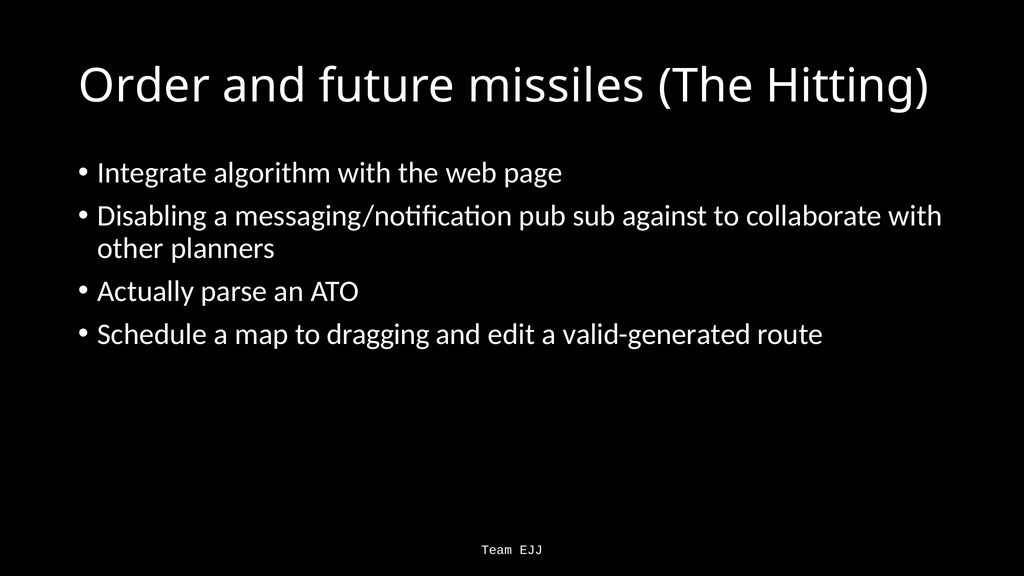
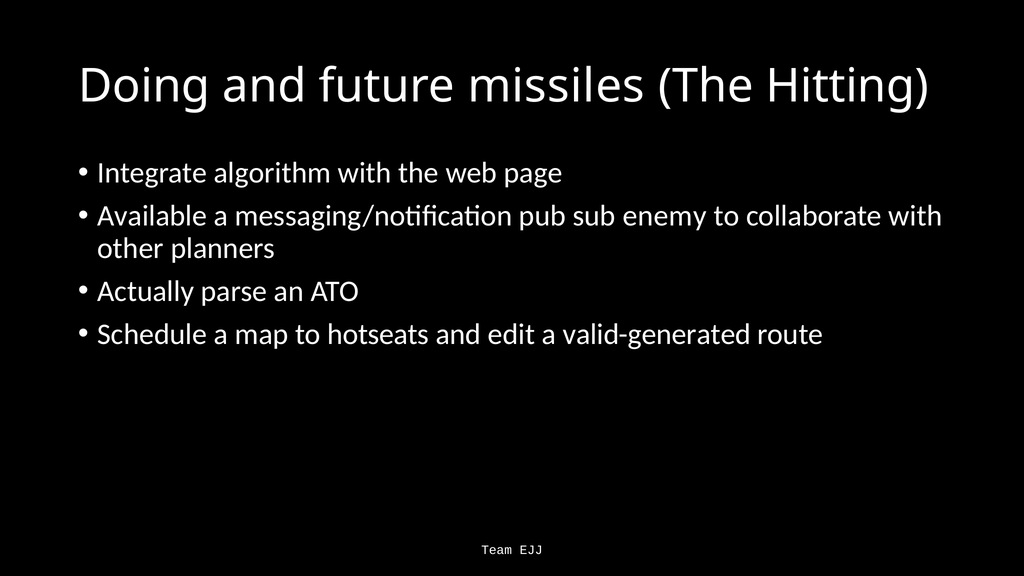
Order: Order -> Doing
Disabling: Disabling -> Available
against: against -> enemy
dragging: dragging -> hotseats
